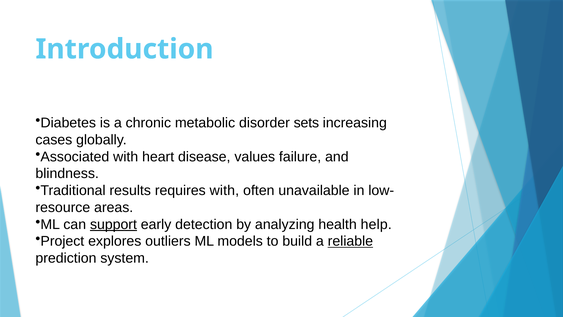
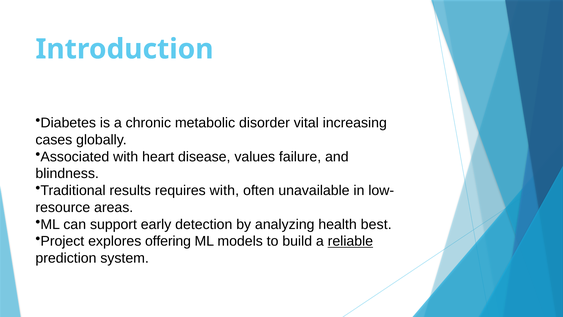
sets: sets -> vital
support underline: present -> none
help: help -> best
outliers: outliers -> offering
